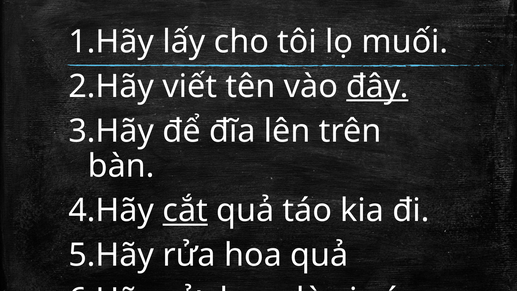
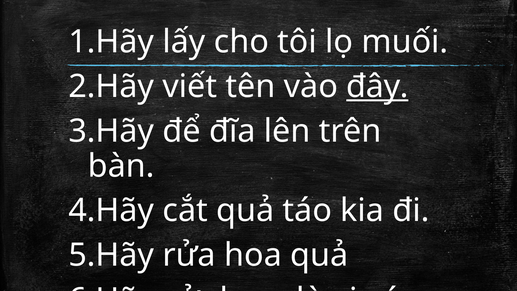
cắt underline: present -> none
